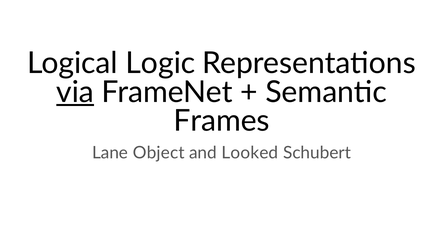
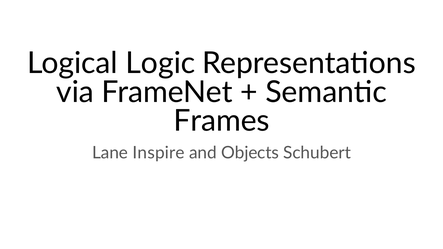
via underline: present -> none
Object: Object -> Inspire
Looked: Looked -> Objects
